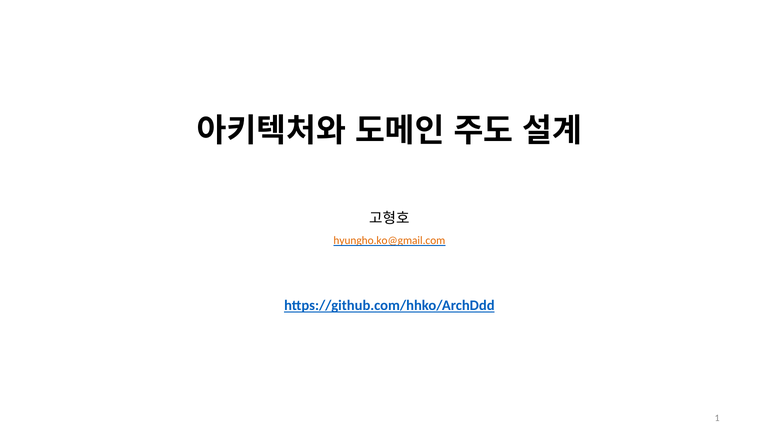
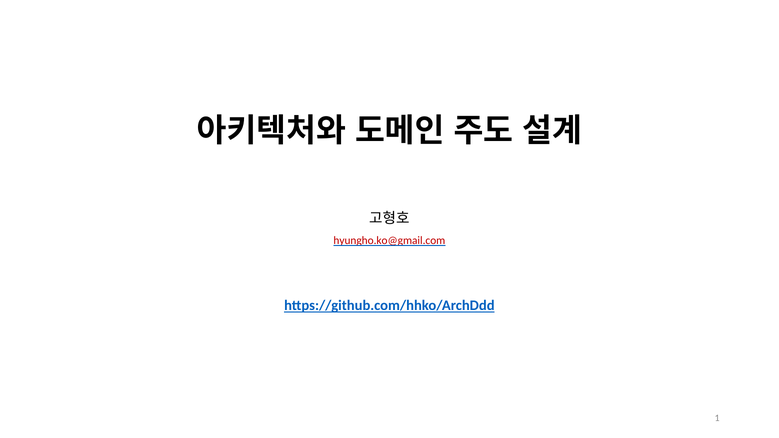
hyungho.ko@gmail.com colour: orange -> red
